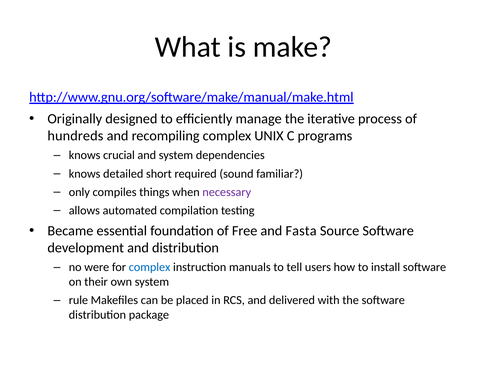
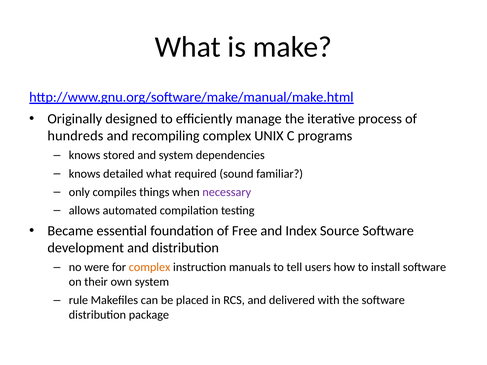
crucial: crucial -> stored
detailed short: short -> what
Fasta: Fasta -> Index
complex at (150, 267) colour: blue -> orange
